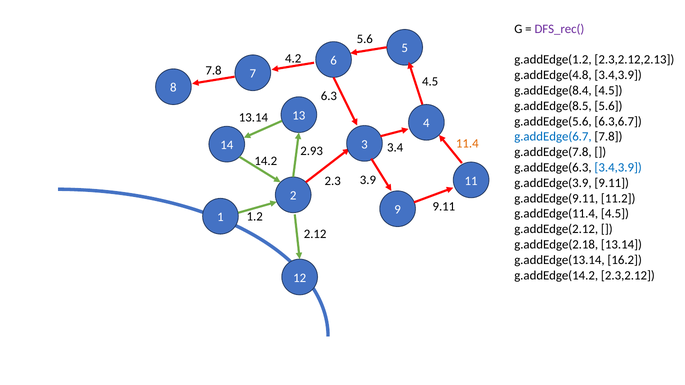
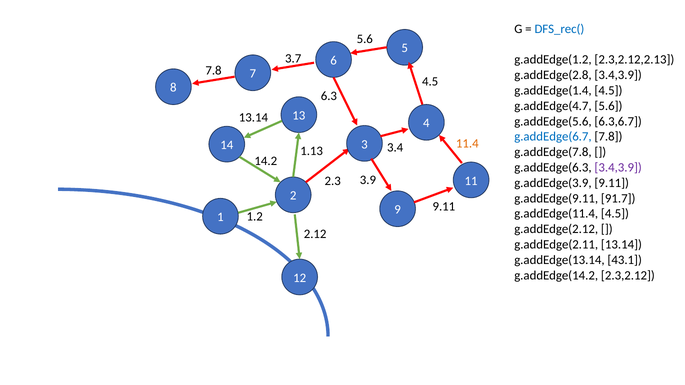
DFS_rec( colour: purple -> blue
4.2: 4.2 -> 3.7
g.addEdge(4.8: g.addEdge(4.8 -> g.addEdge(2.8
g.addEdge(8.4: g.addEdge(8.4 -> g.addEdge(1.4
g.addEdge(8.5: g.addEdge(8.5 -> g.addEdge(4.7
2.93: 2.93 -> 1.13
3.4,3.9 at (618, 168) colour: blue -> purple
11.2: 11.2 -> 91.7
g.addEdge(2.18: g.addEdge(2.18 -> g.addEdge(2.11
16.2: 16.2 -> 43.1
